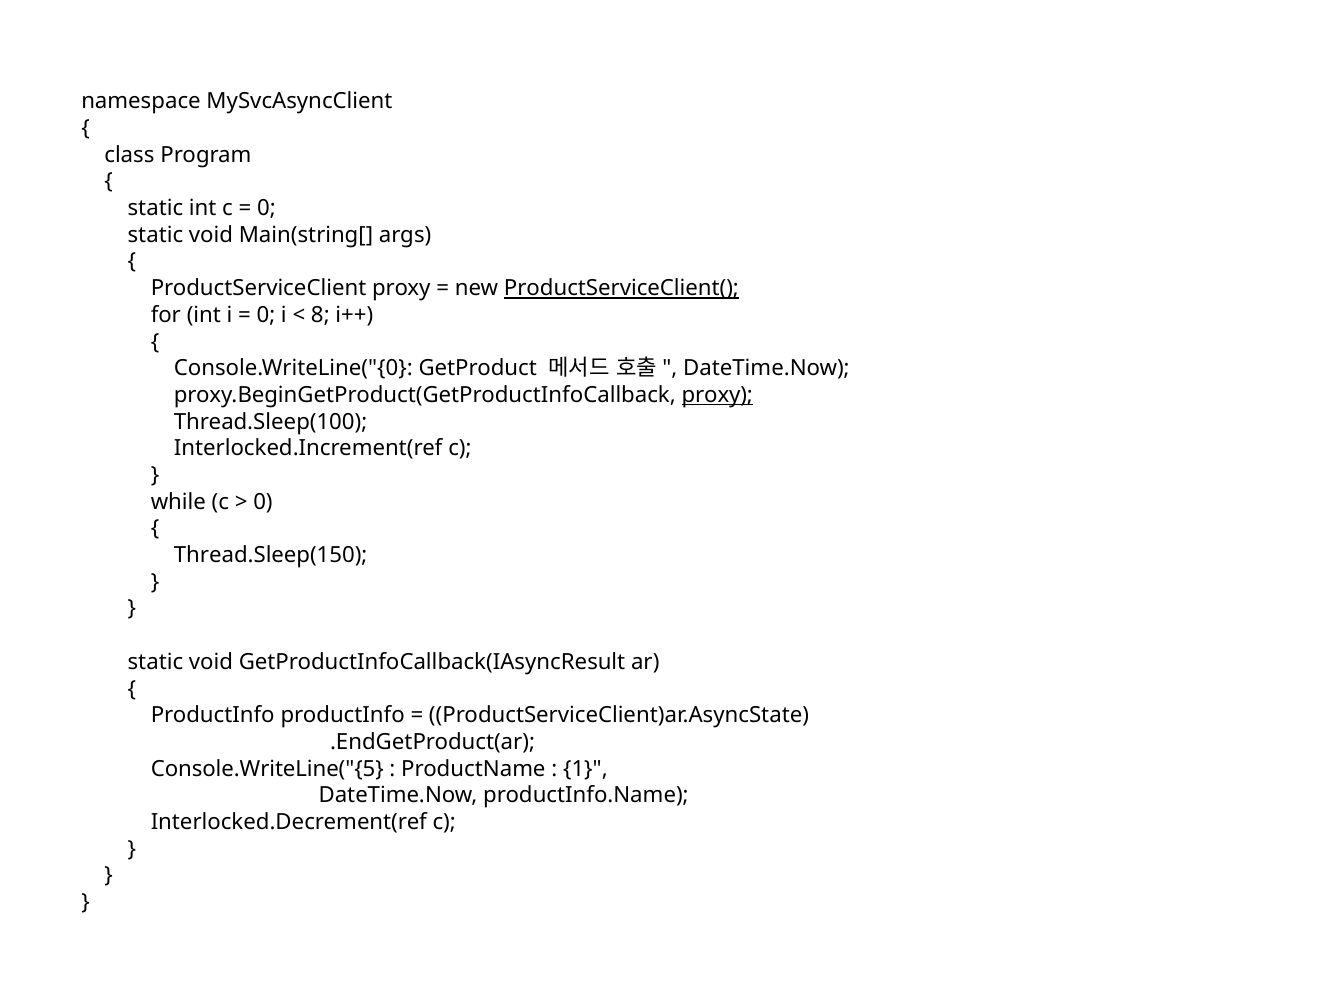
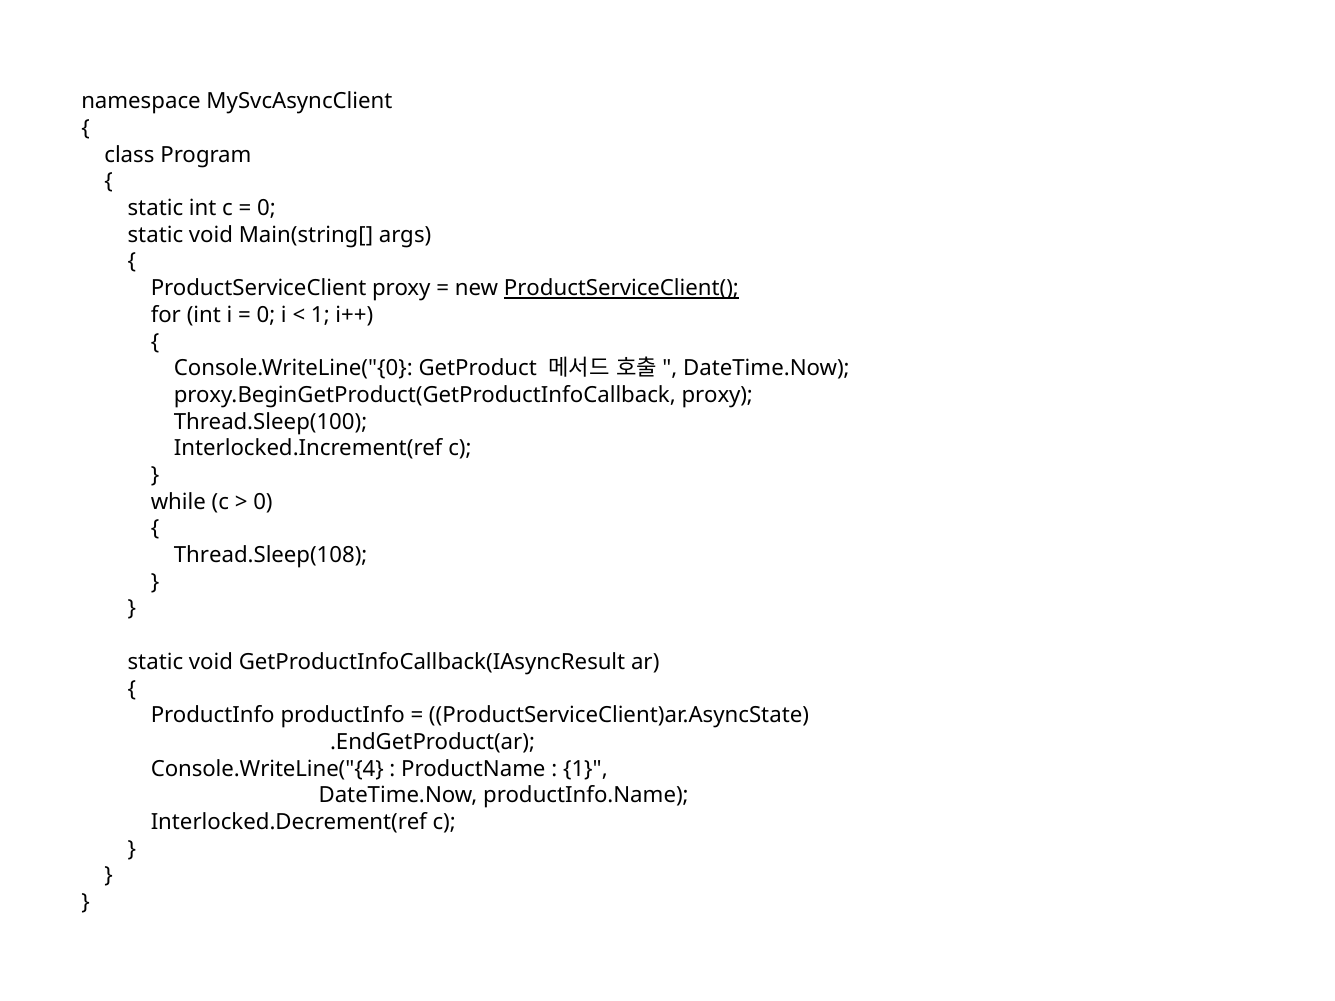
8 at (320, 315): 8 -> 1
proxy at (717, 395) underline: present -> none
Thread.Sleep(150: Thread.Sleep(150 -> Thread.Sleep(108
Console.WriteLine("{5: Console.WriteLine("{5 -> Console.WriteLine("{4
